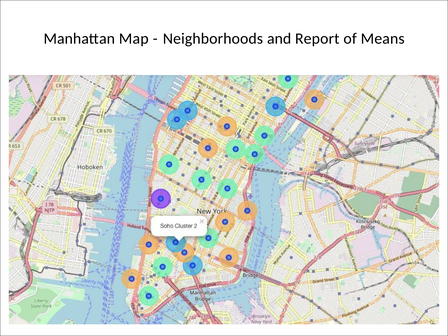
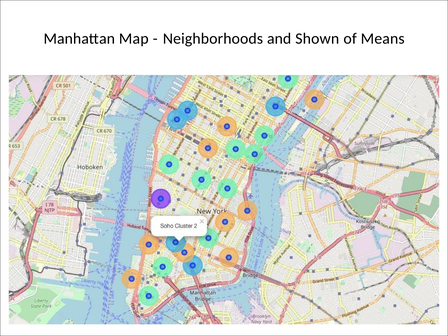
Report: Report -> Shown
